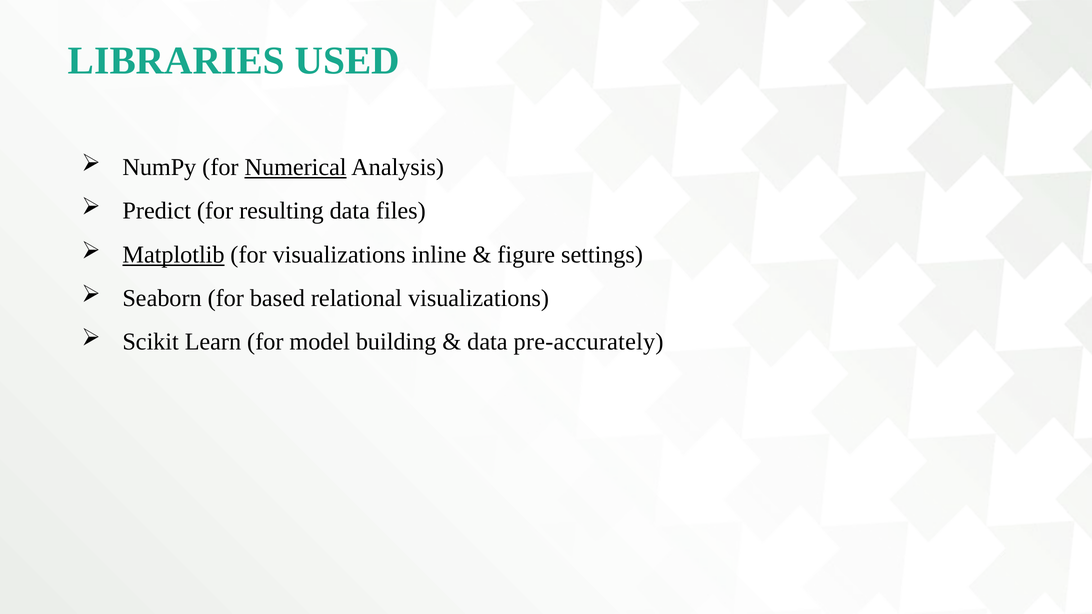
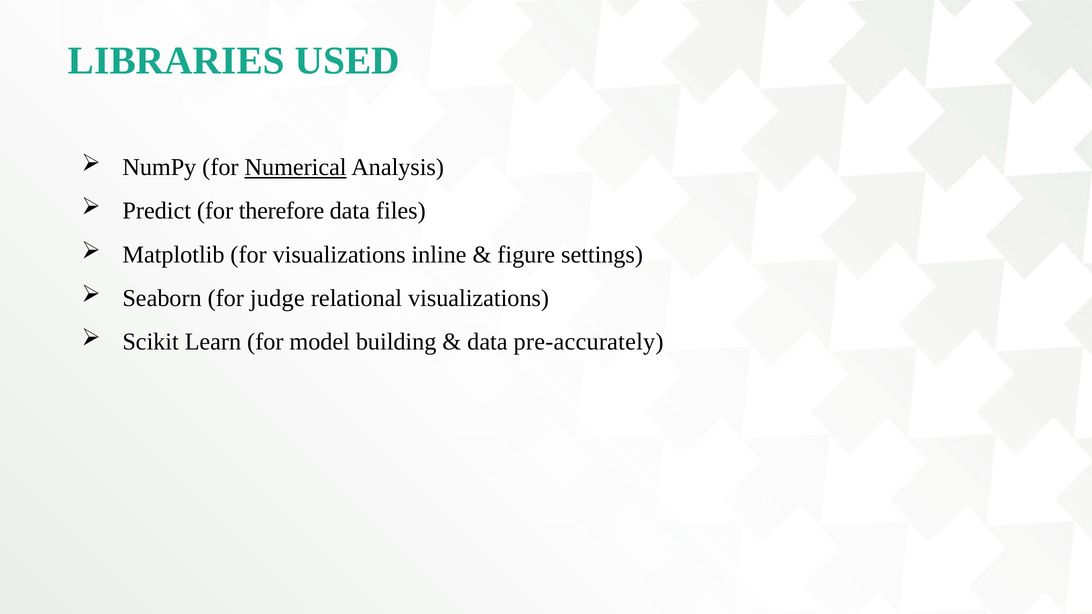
resulting: resulting -> therefore
Matplotlib underline: present -> none
based: based -> judge
